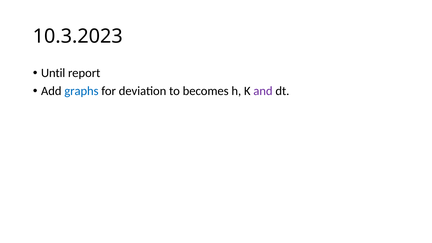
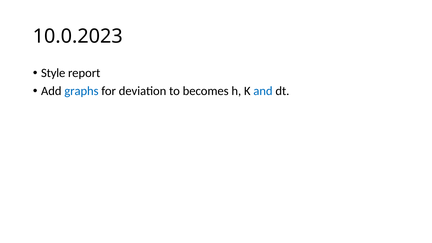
10.3.2023: 10.3.2023 -> 10.0.2023
Until: Until -> Style
and colour: purple -> blue
